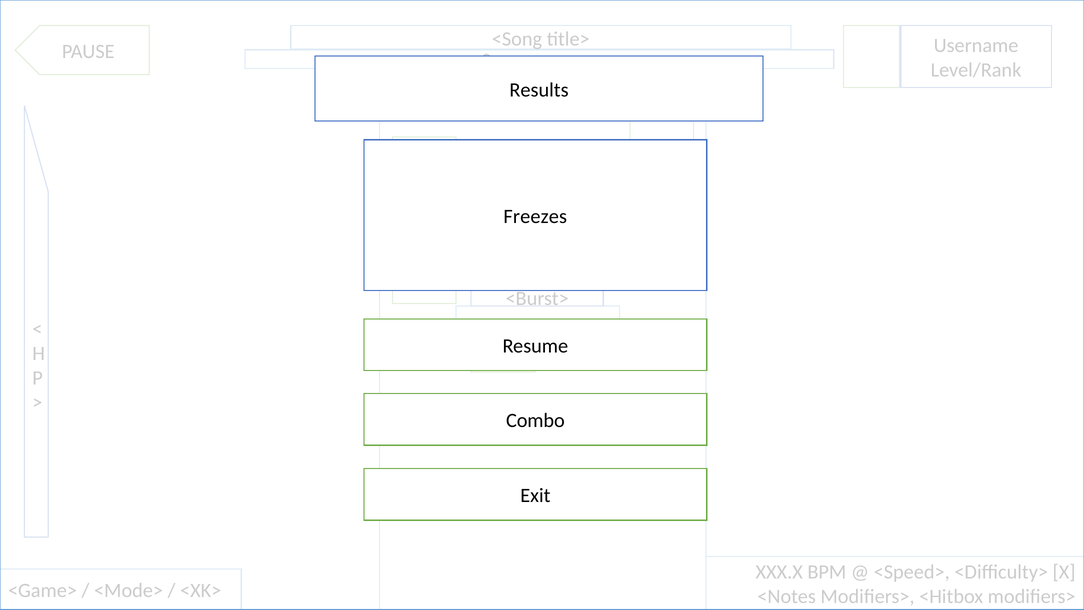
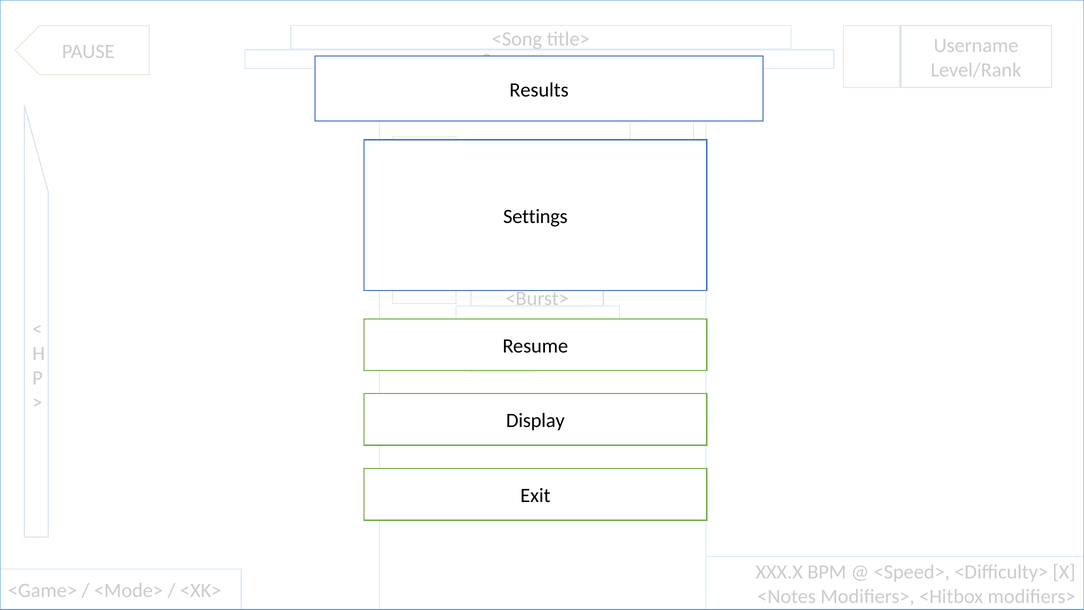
Freezes: Freezes -> Settings
Combo at (535, 421): Combo -> Display
